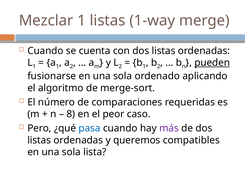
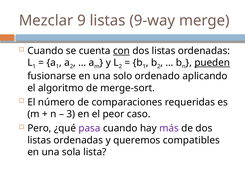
Mezclar 1: 1 -> 9
1-way: 1-way -> 9-way
con underline: none -> present
fusionarse en una sola: sola -> solo
8: 8 -> 3
pasa colour: blue -> purple
